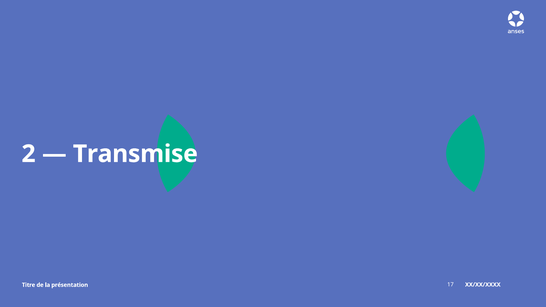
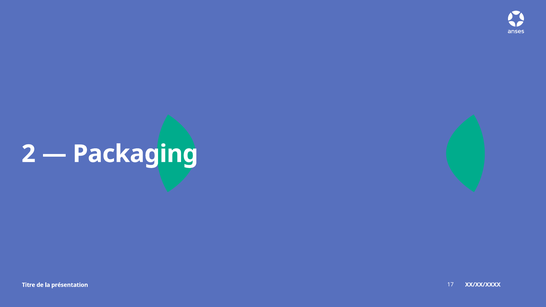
Transmise: Transmise -> Packaging
